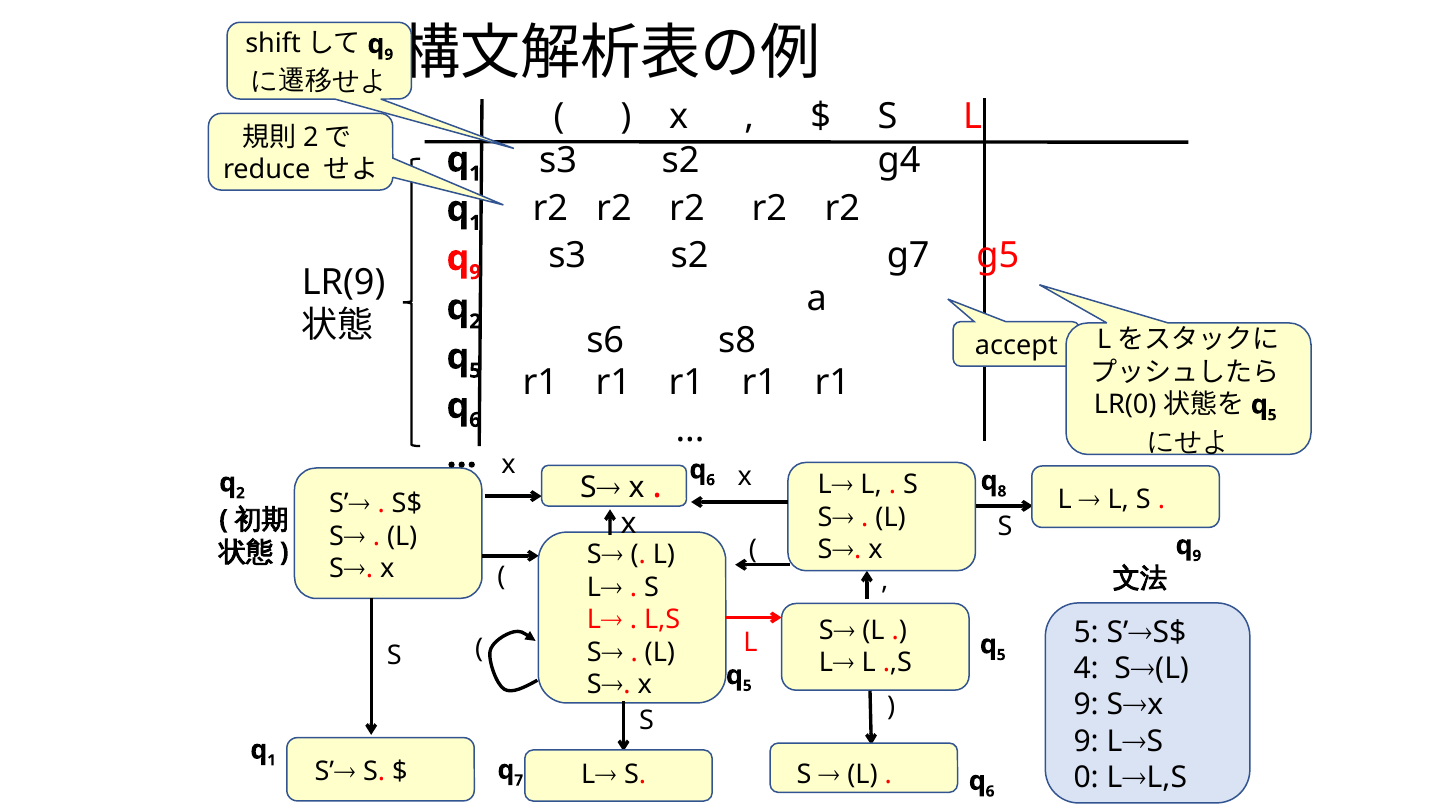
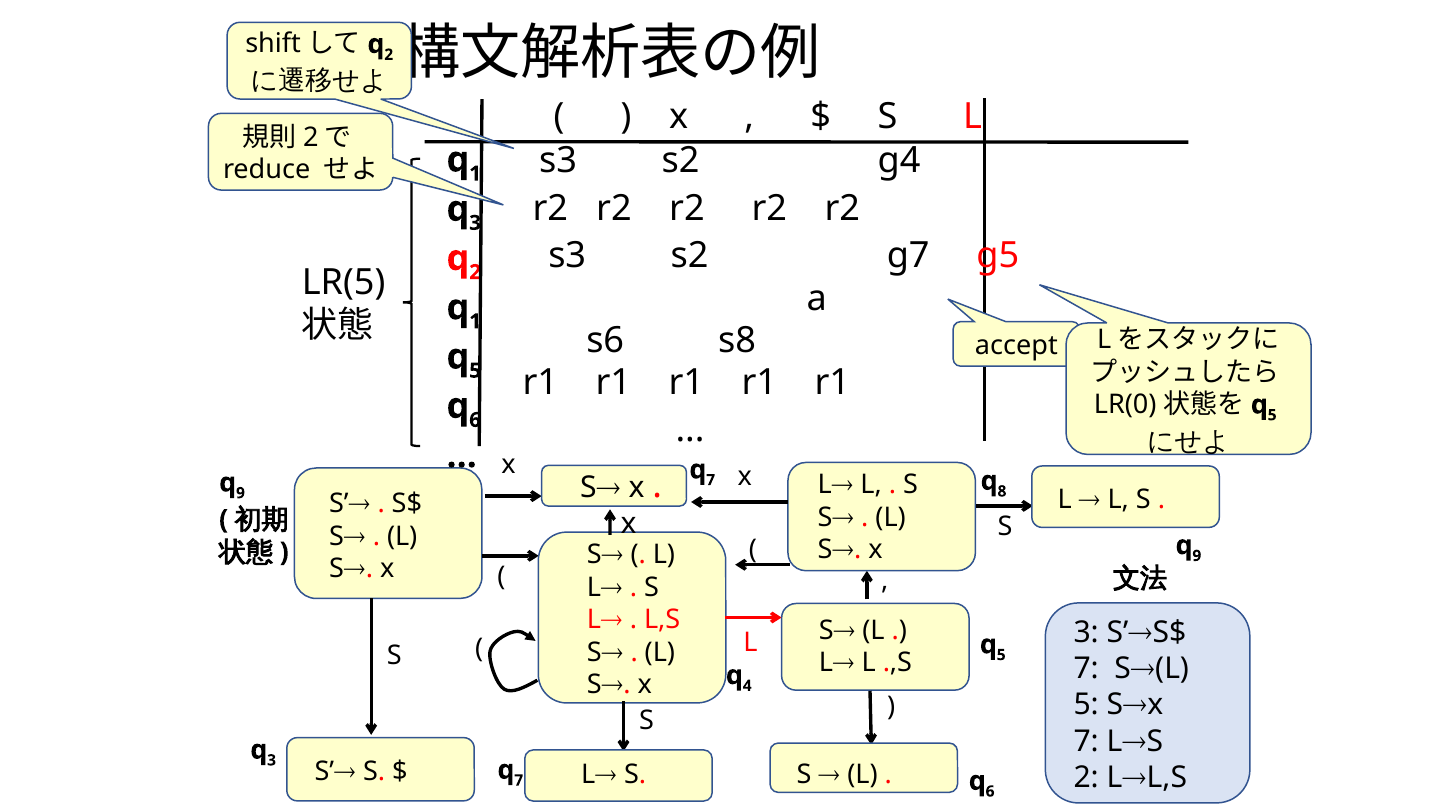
9 at (389, 55): 9 -> 2
1 at (475, 223): 1 -> 3
9 at (475, 272): 9 -> 2
LR(9: LR(9 -> LR(5
2 at (475, 321): 2 -> 1
6 at (711, 480): 6 -> 7
2 at (240, 493): 2 -> 9
5 at (1086, 633): 5 -> 3
4 at (1086, 669): 4 -> 7
5 at (747, 685): 5 -> 4
9 at (1086, 705): 9 -> 5
9 at (1086, 741): 9 -> 7
1 at (272, 760): 1 -> 3
0 at (1086, 777): 0 -> 2
